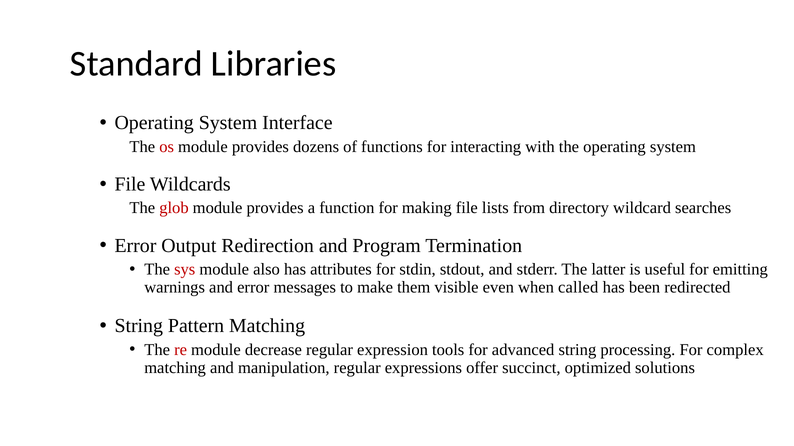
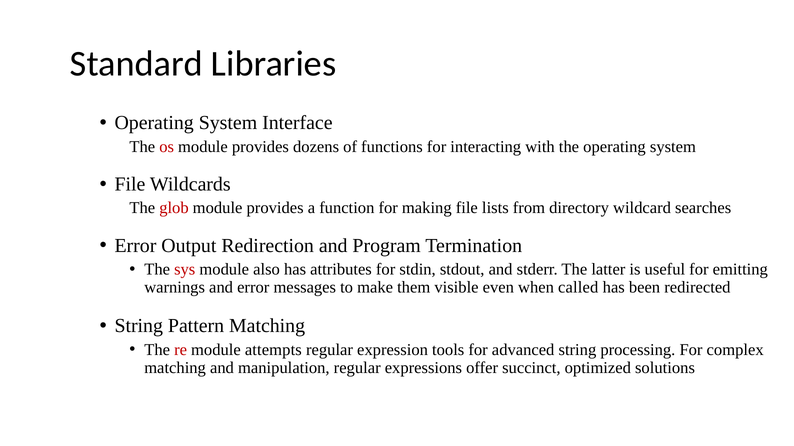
decrease: decrease -> attempts
